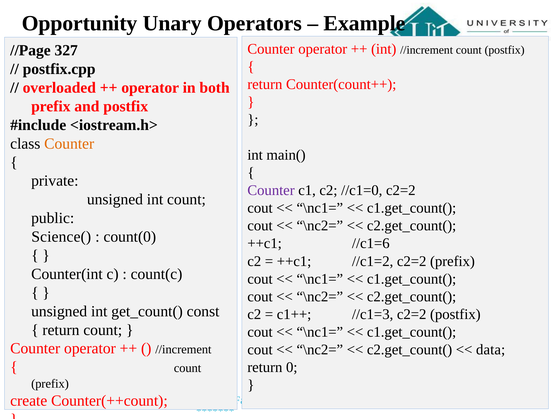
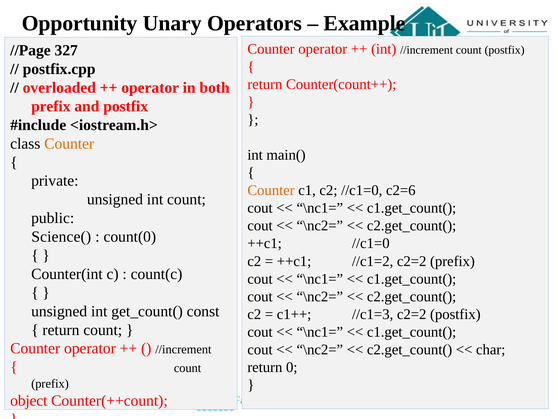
Counter at (271, 190) colour: purple -> orange
//c1=0 c2=2: c2=2 -> c2=6
++c1 //c1=6: //c1=6 -> //c1=0
data: data -> char
create: create -> object
